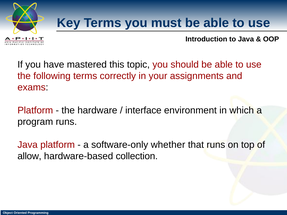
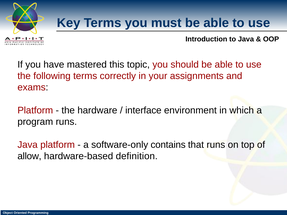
whether: whether -> contains
collection: collection -> definition
